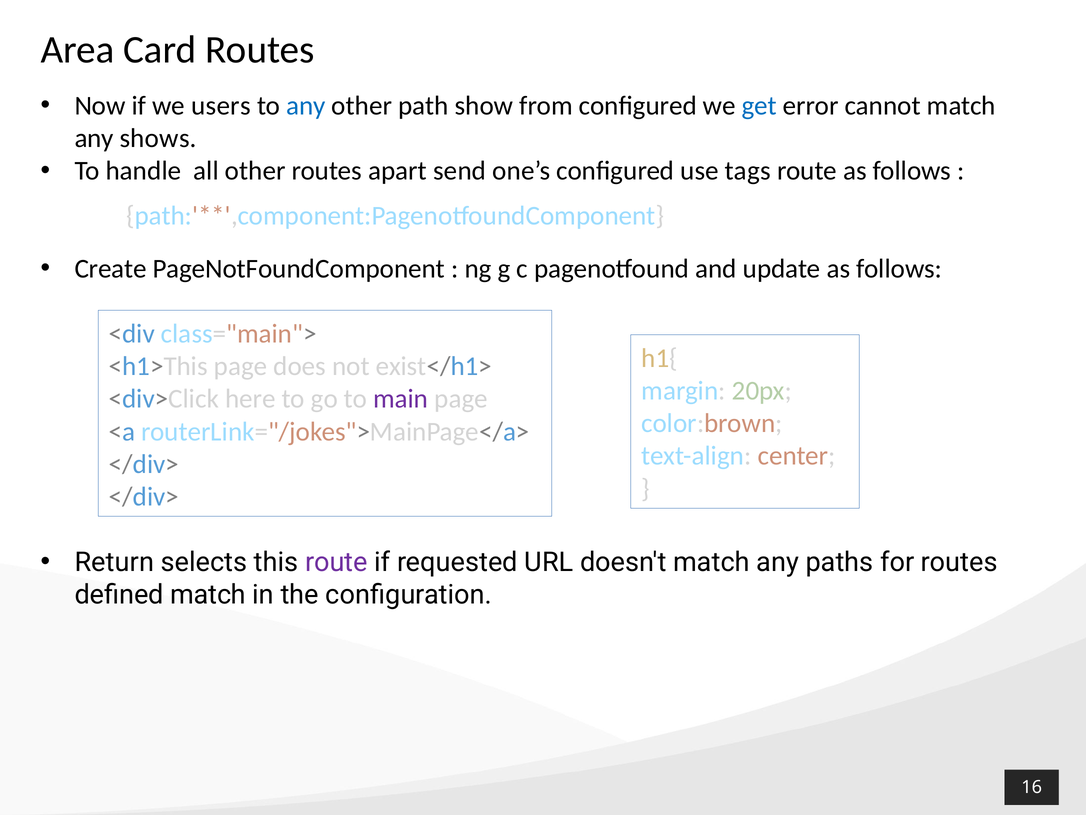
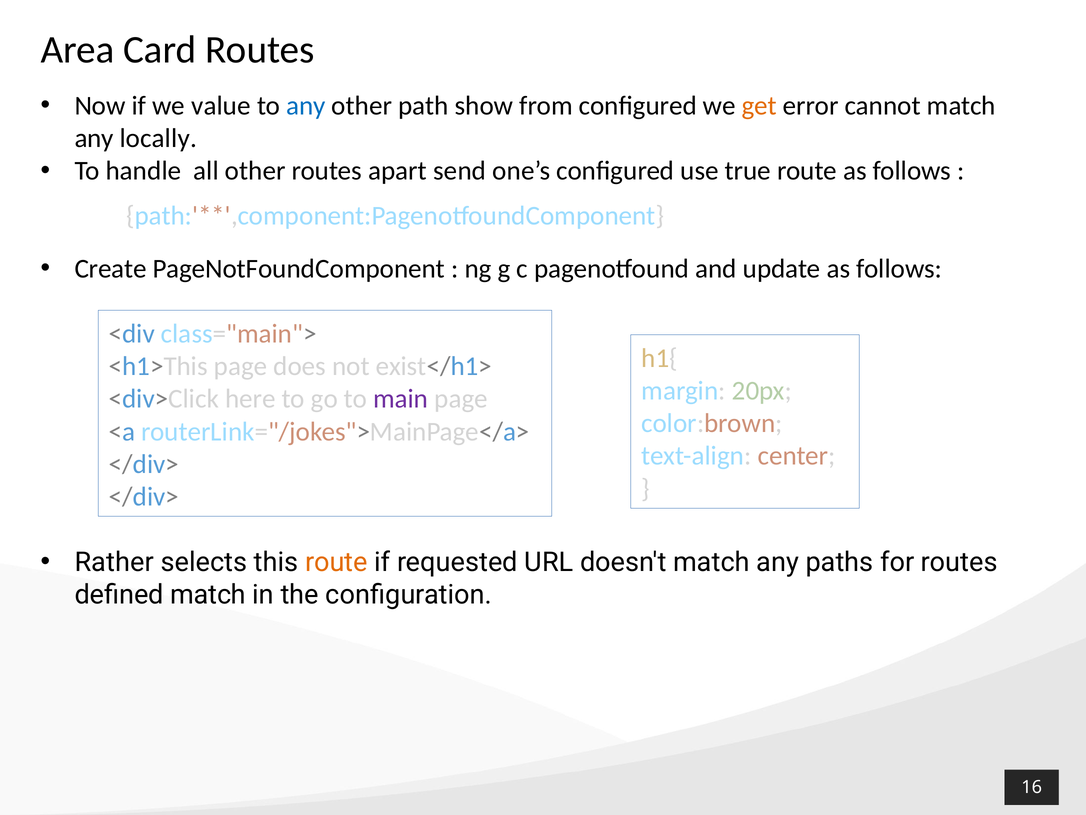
users: users -> value
get colour: blue -> orange
shows: shows -> locally
tags: tags -> true
Return: Return -> Rather
route at (336, 562) colour: purple -> orange
